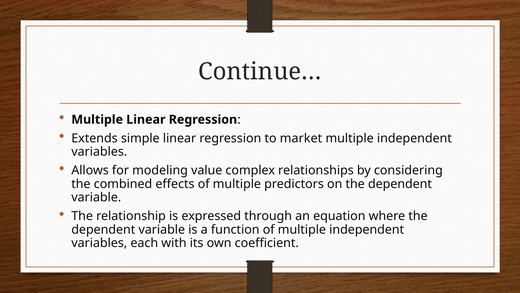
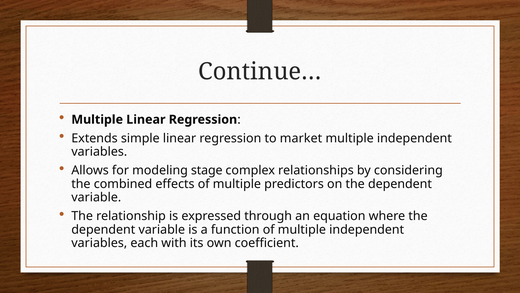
value: value -> stage
